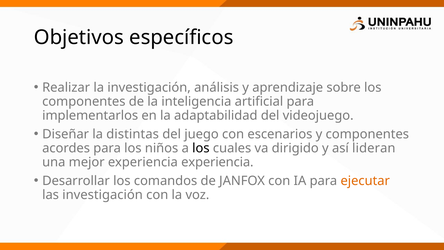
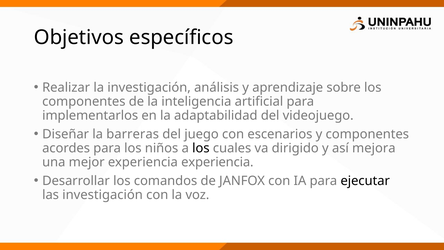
distintas: distintas -> barreras
lideran: lideran -> mejora
ejecutar colour: orange -> black
